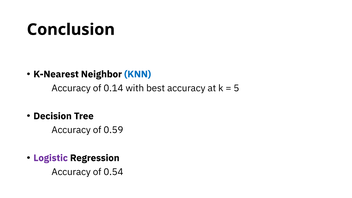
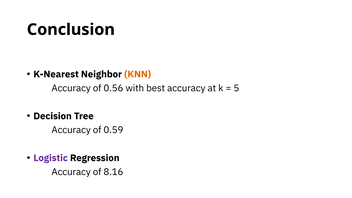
KNN colour: blue -> orange
0.14: 0.14 -> 0.56
0.54: 0.54 -> 8.16
